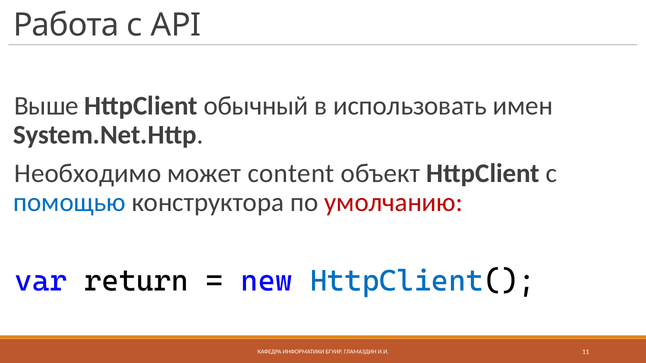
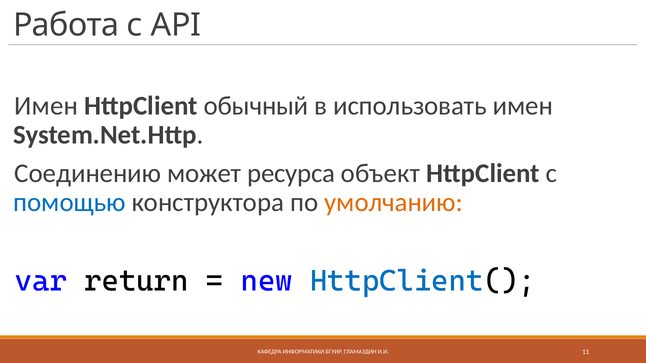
Выше at (46, 106): Выше -> Имен
Необходимо: Необходимо -> Соединению
content: content -> ресурса
умолчанию colour: red -> orange
